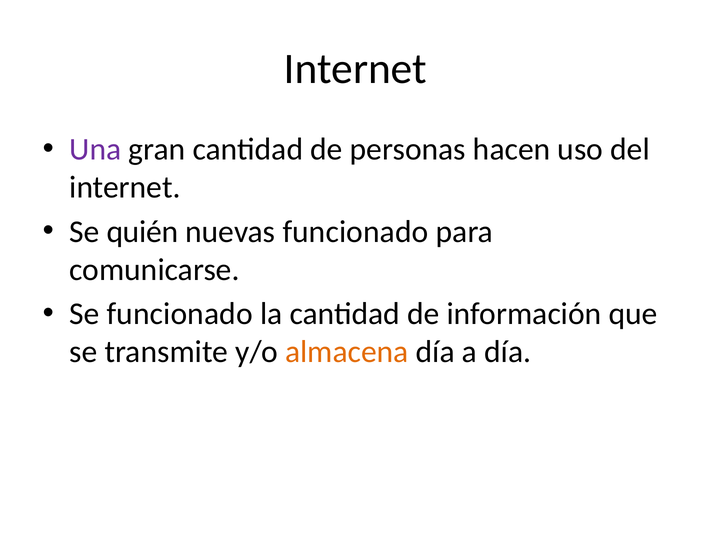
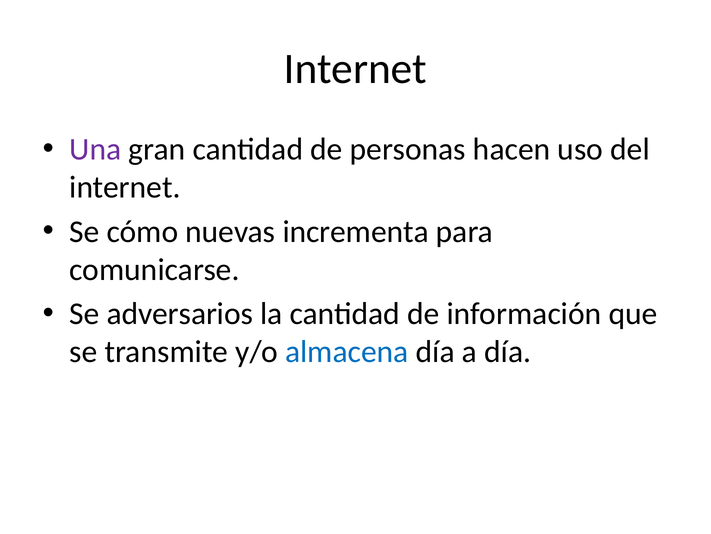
quién: quién -> cómo
nuevas funcionado: funcionado -> incrementa
Se funcionado: funcionado -> adversarios
almacena colour: orange -> blue
